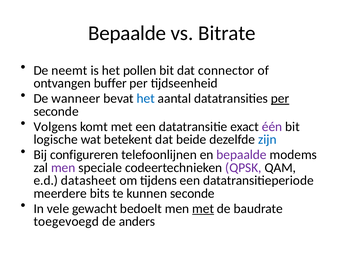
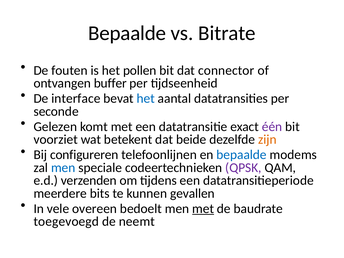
neemt: neemt -> fouten
wanneer: wanneer -> interface
per at (280, 99) underline: present -> none
Volgens: Volgens -> Gelezen
logische: logische -> voorziet
zijn colour: blue -> orange
bepaalde at (242, 155) colour: purple -> blue
men at (63, 168) colour: purple -> blue
datasheet: datasheet -> verzenden
kunnen seconde: seconde -> gevallen
gewacht: gewacht -> overeen
anders: anders -> neemt
